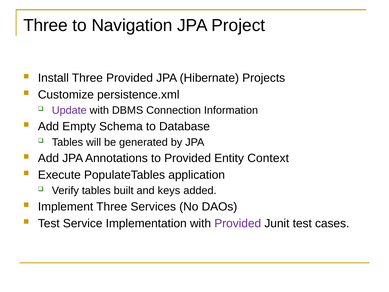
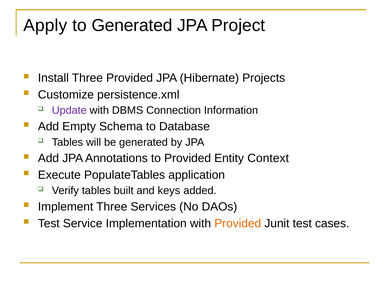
Three at (46, 25): Three -> Apply
to Navigation: Navigation -> Generated
Provided at (238, 223) colour: purple -> orange
